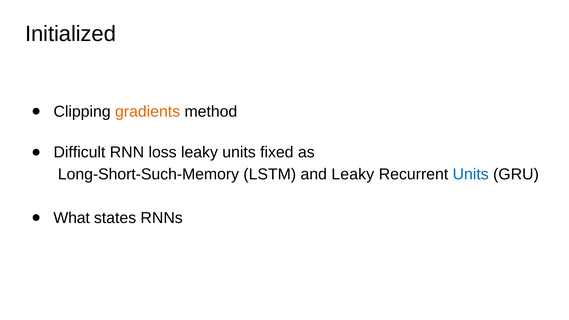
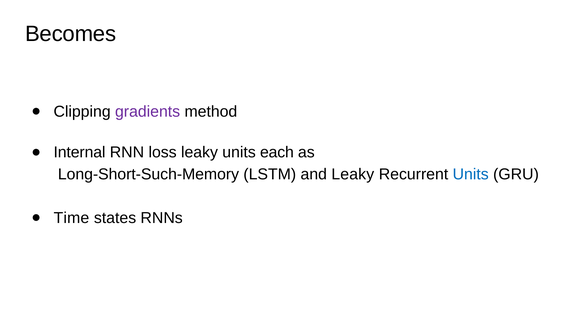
Initialized: Initialized -> Becomes
gradients colour: orange -> purple
Difficult: Difficult -> Internal
fixed: fixed -> each
What: What -> Time
